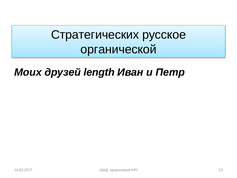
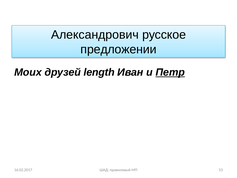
Стратегических: Стратегических -> Александрович
органической: органической -> предложении
Петр underline: none -> present
